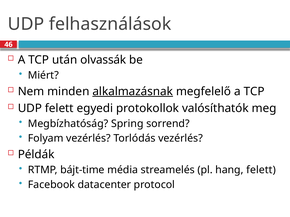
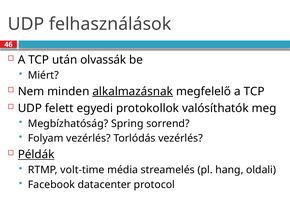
Példák underline: none -> present
bájt-time: bájt-time -> volt-time
hang felett: felett -> oldali
